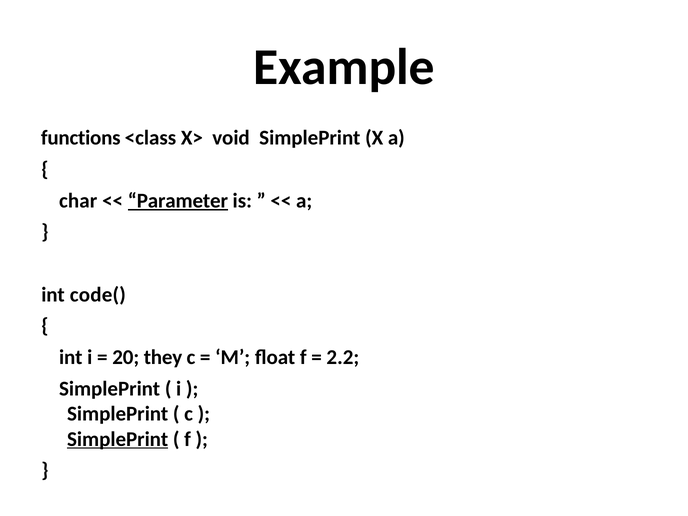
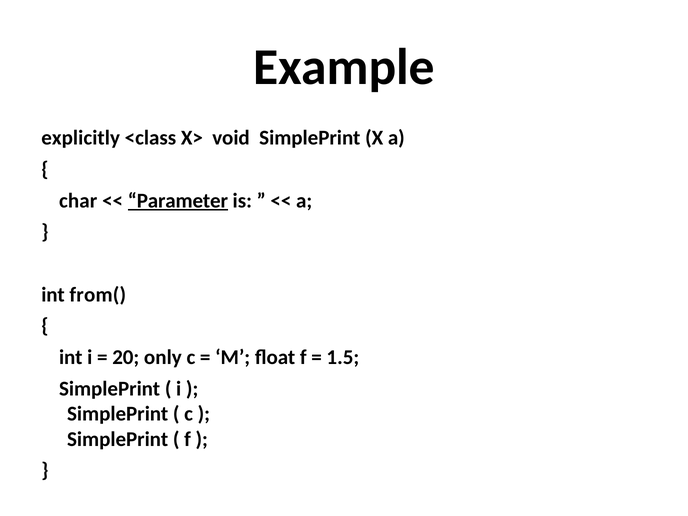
functions: functions -> explicitly
code(: code( -> from(
they: they -> only
2.2: 2.2 -> 1.5
SimplePrint at (118, 439) underline: present -> none
